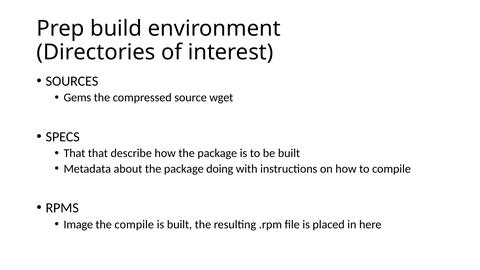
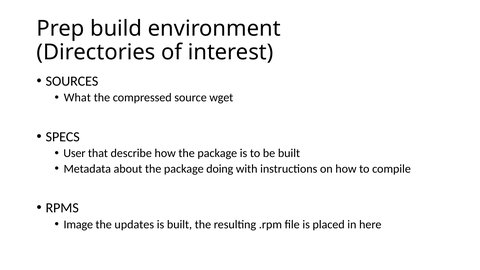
Gems: Gems -> What
That at (74, 153): That -> User
the compile: compile -> updates
